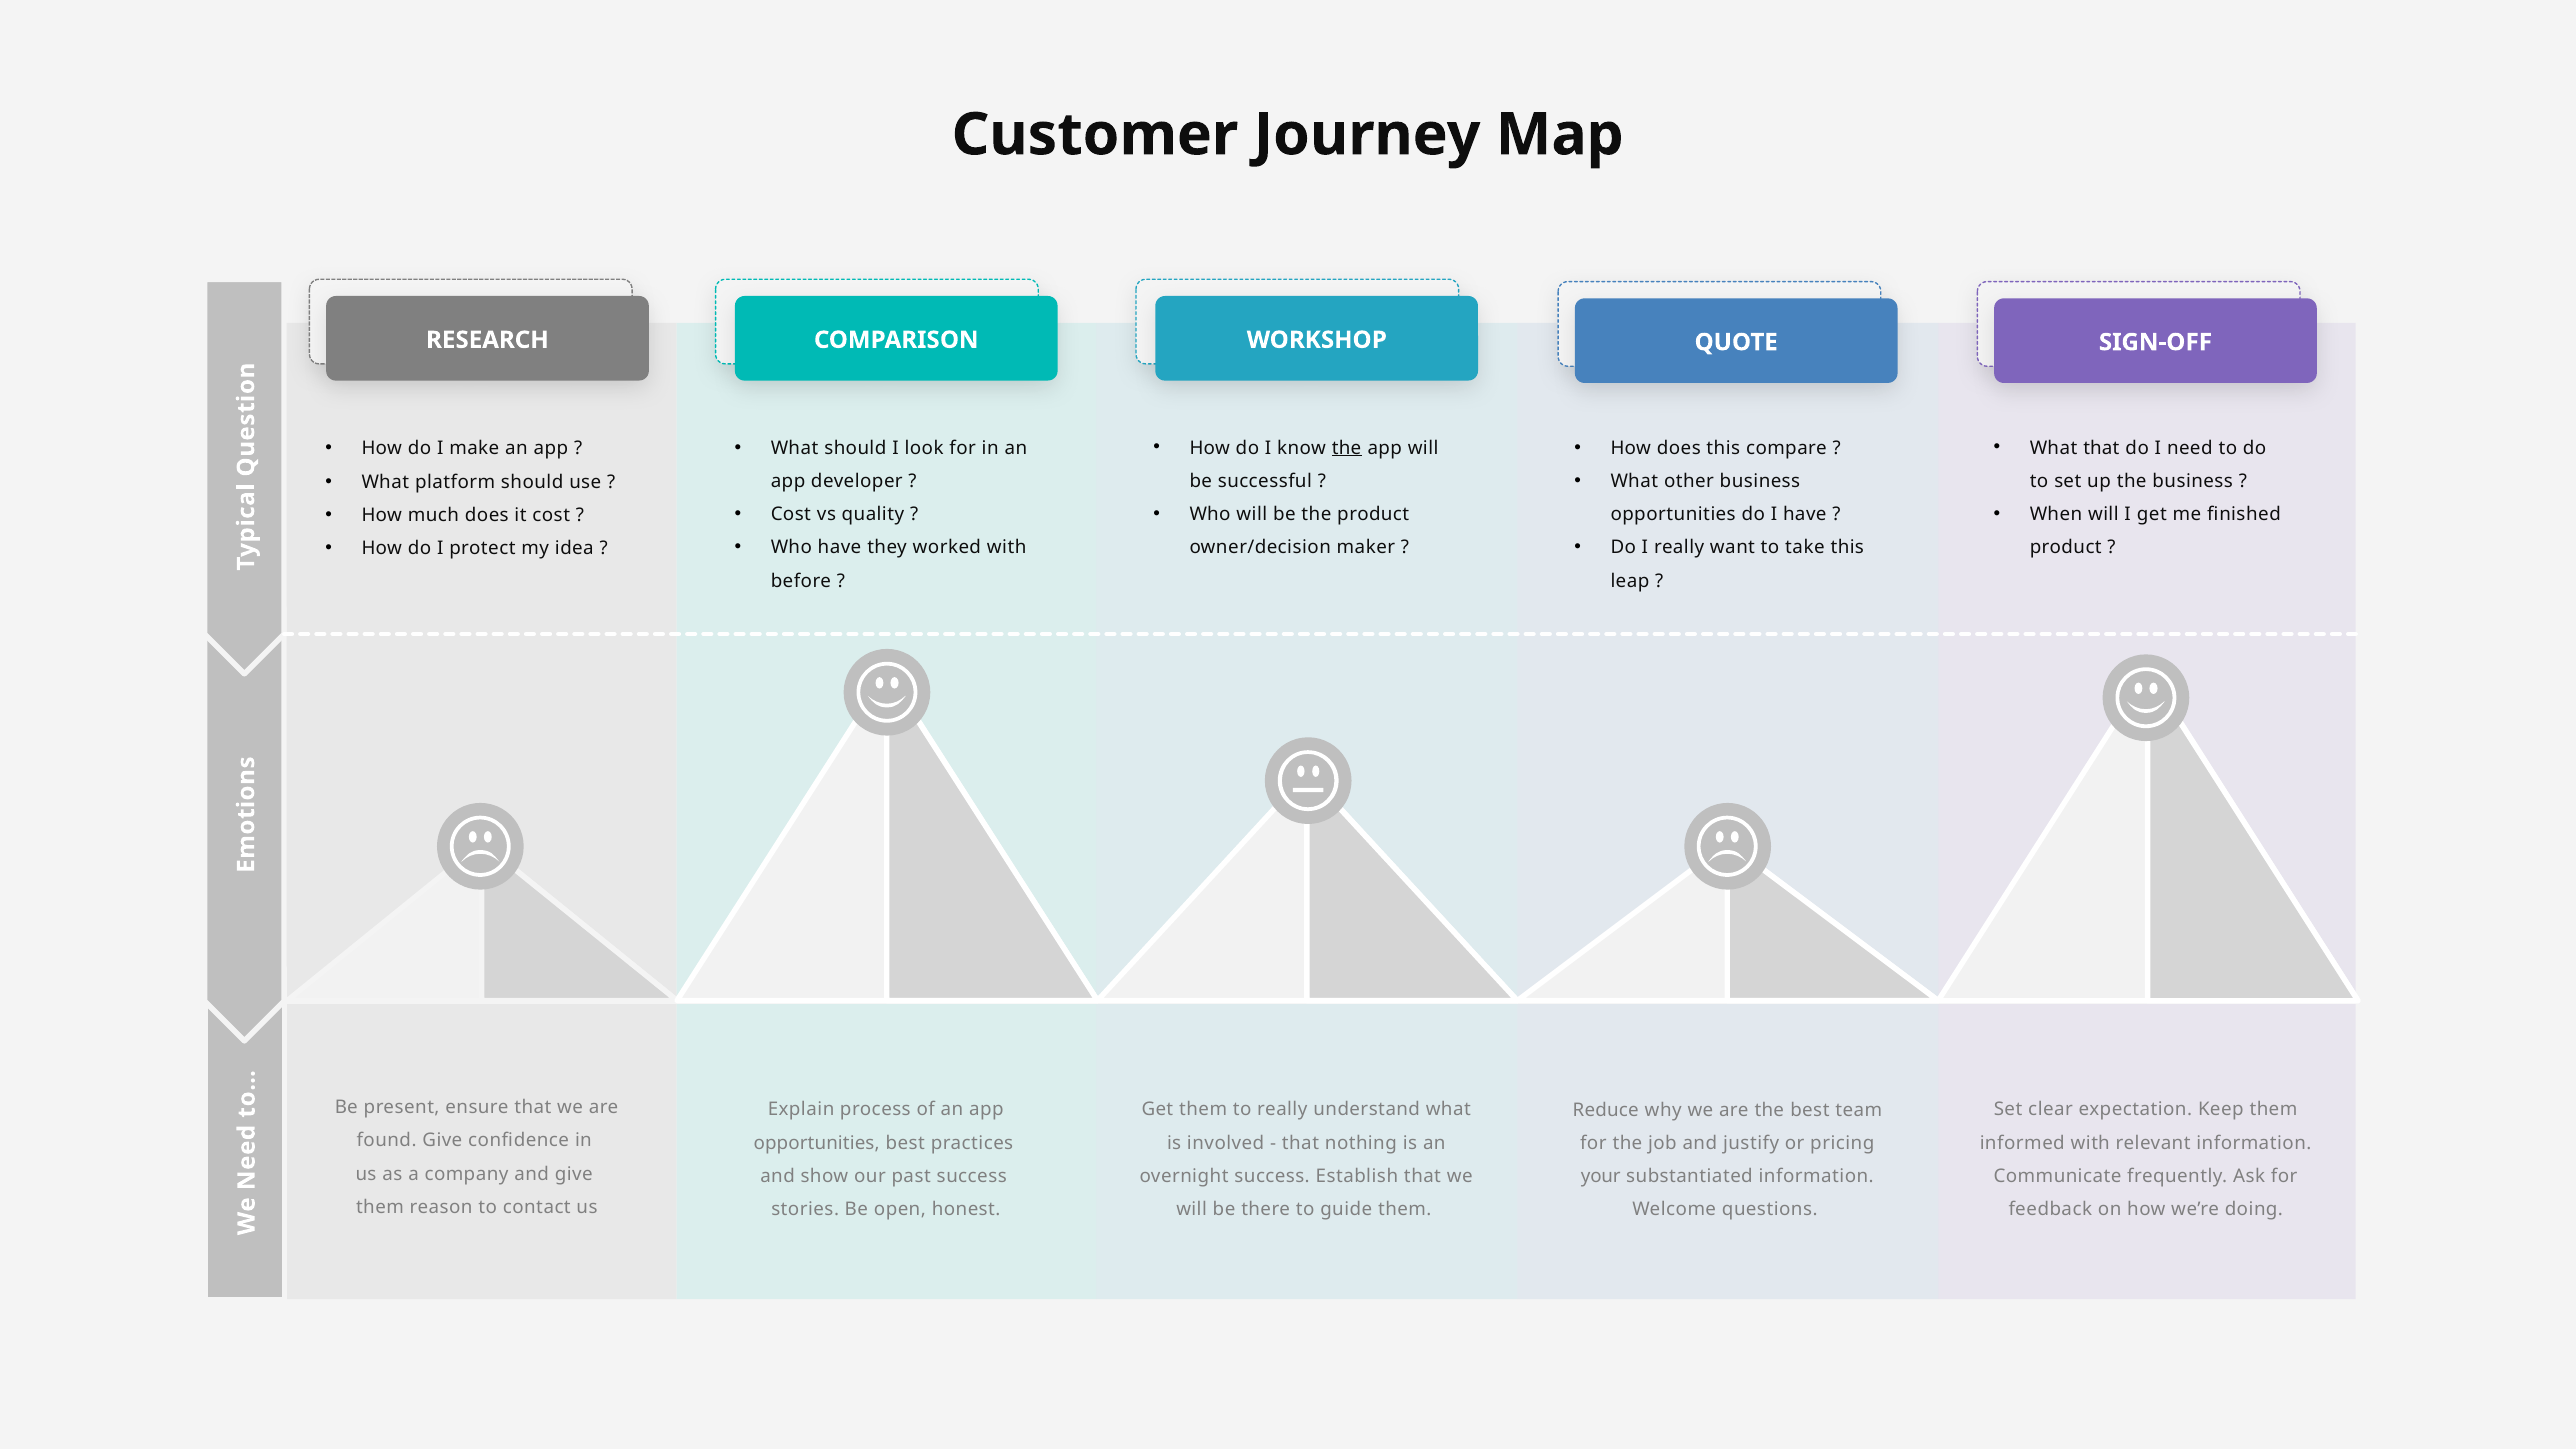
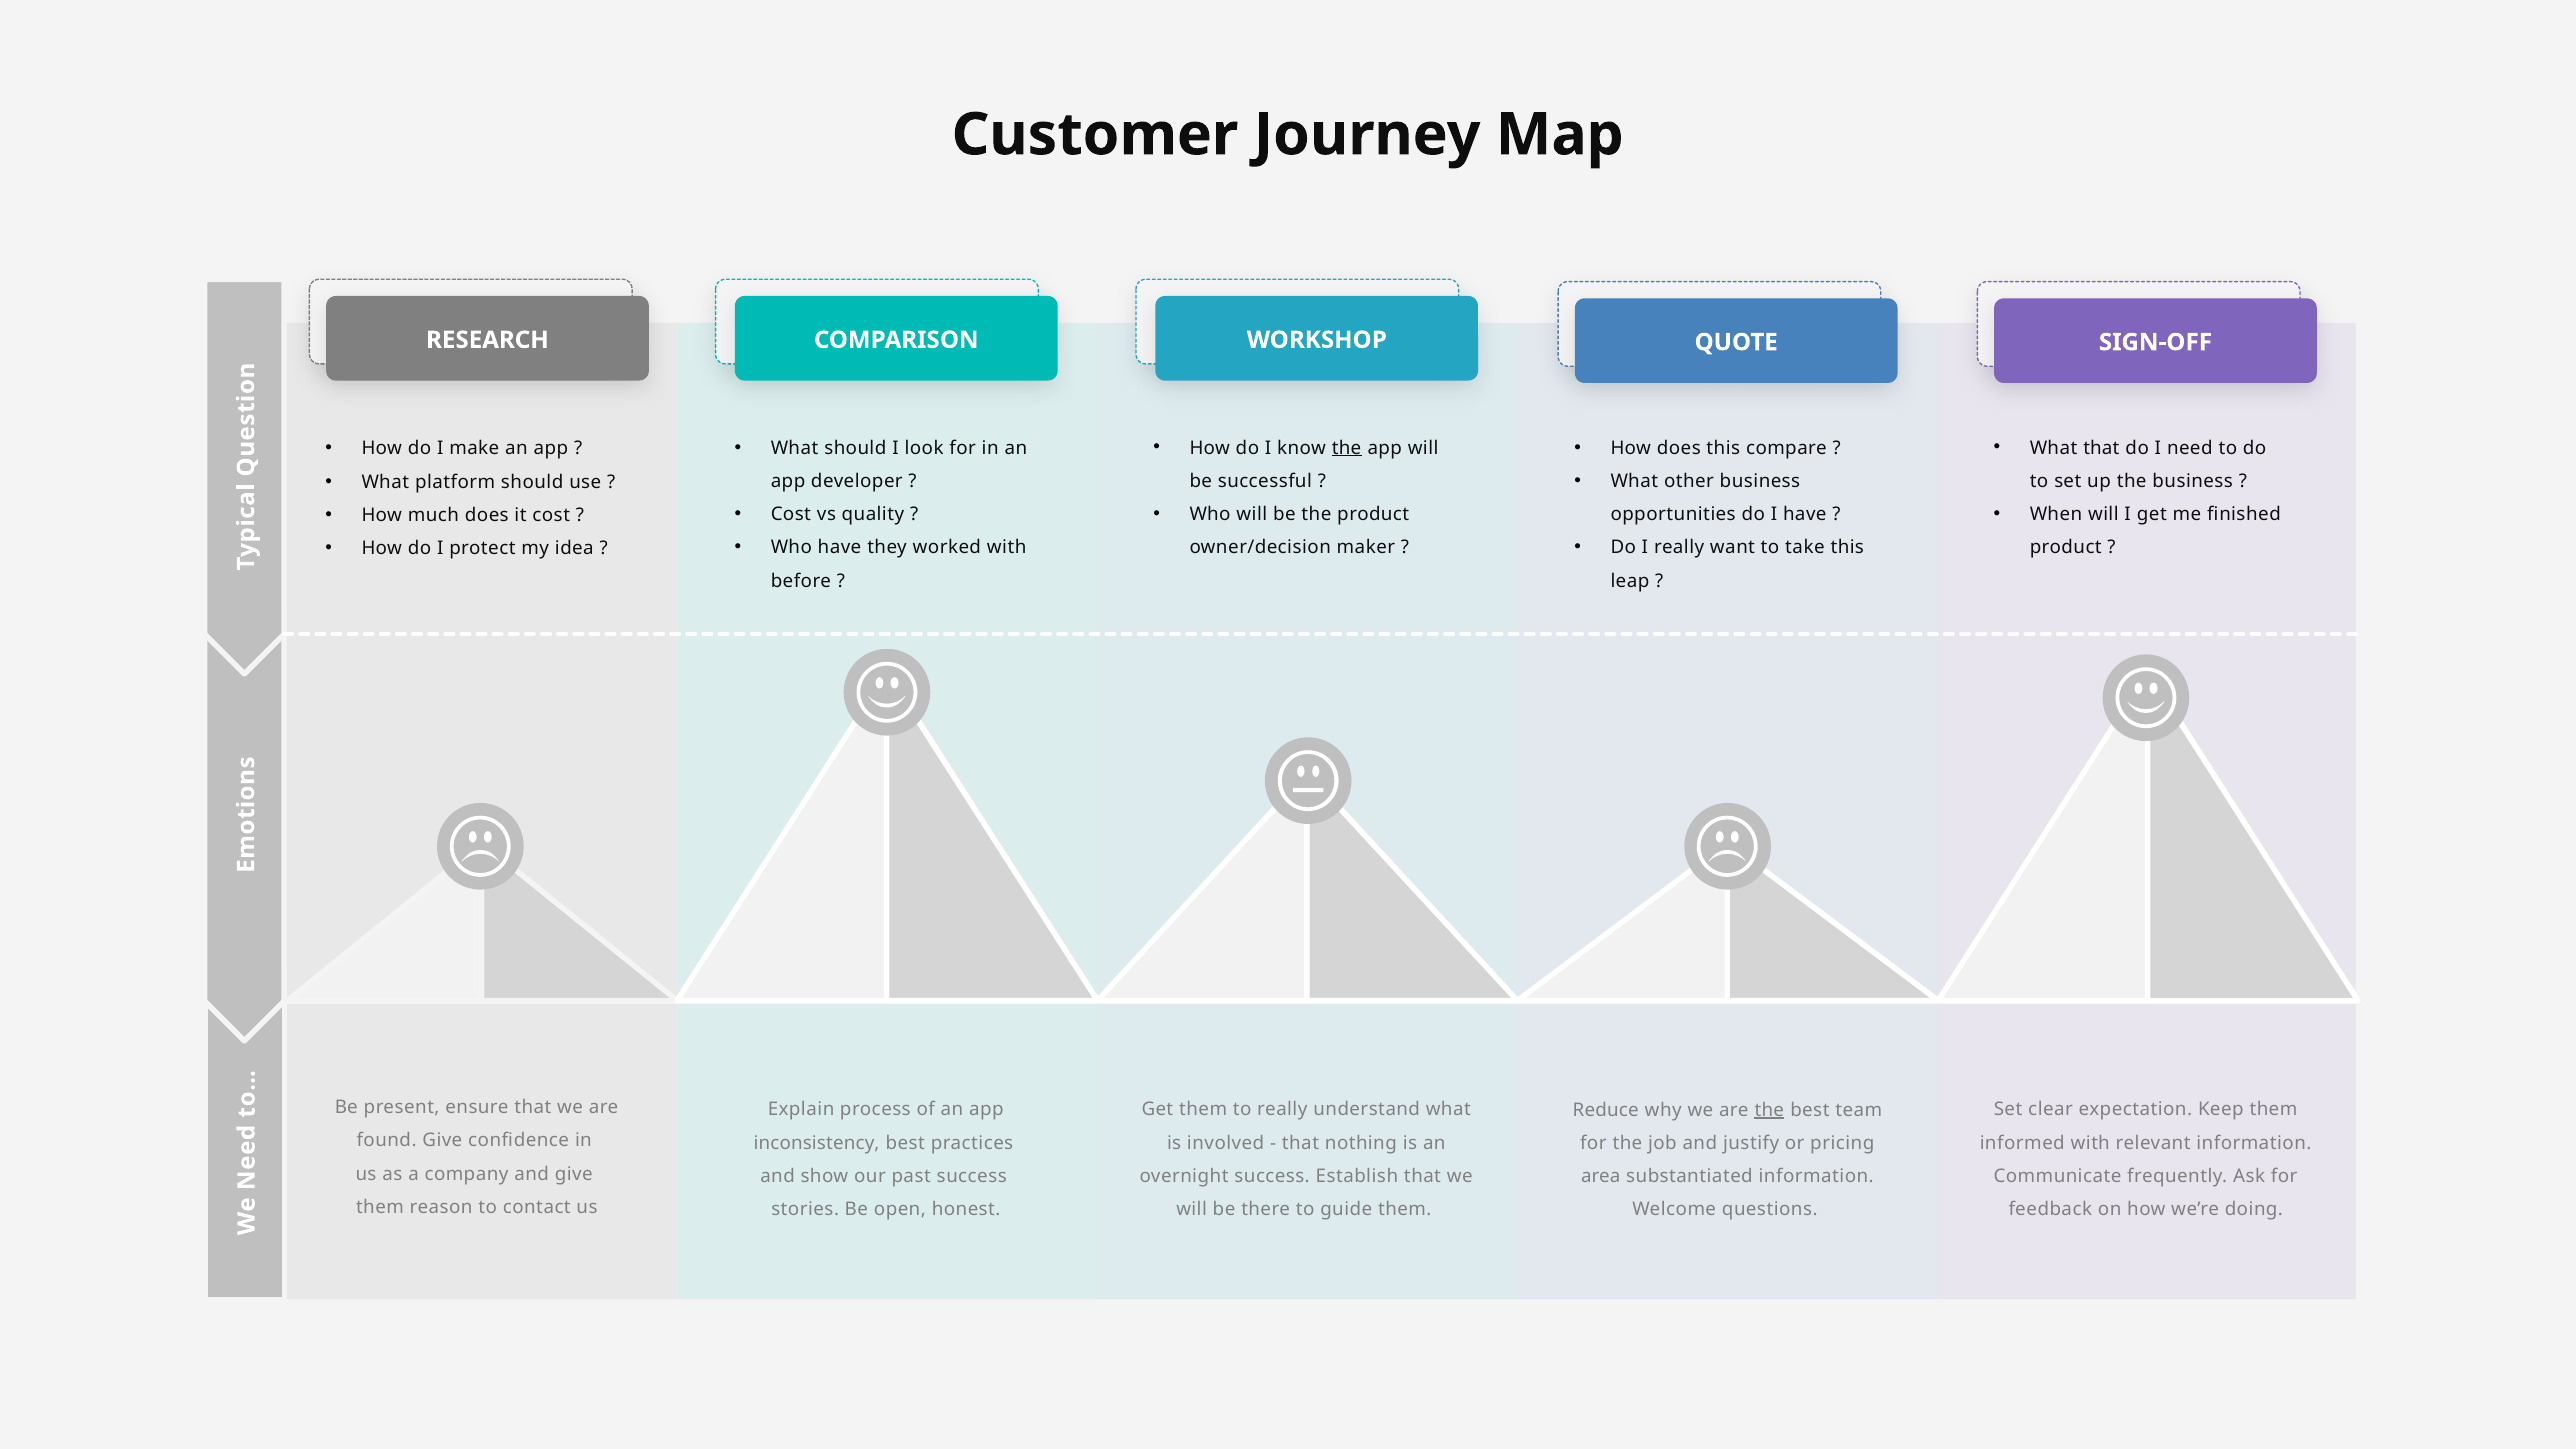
the at (1769, 1110) underline: none -> present
opportunities at (817, 1143): opportunities -> inconsistency
your: your -> area
